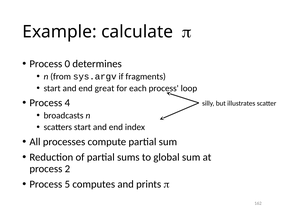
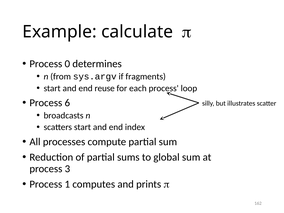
great: great -> reuse
4: 4 -> 6
2: 2 -> 3
5: 5 -> 1
